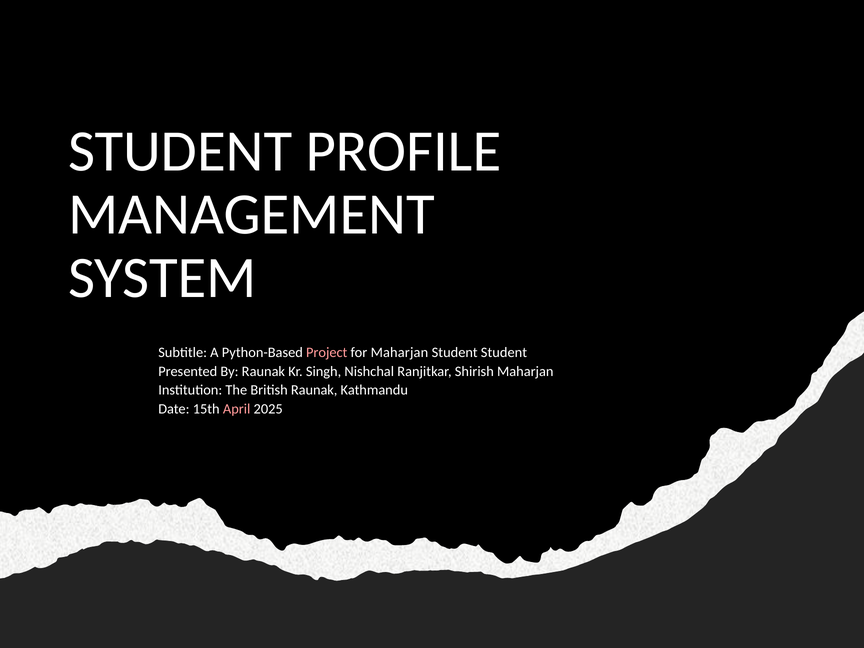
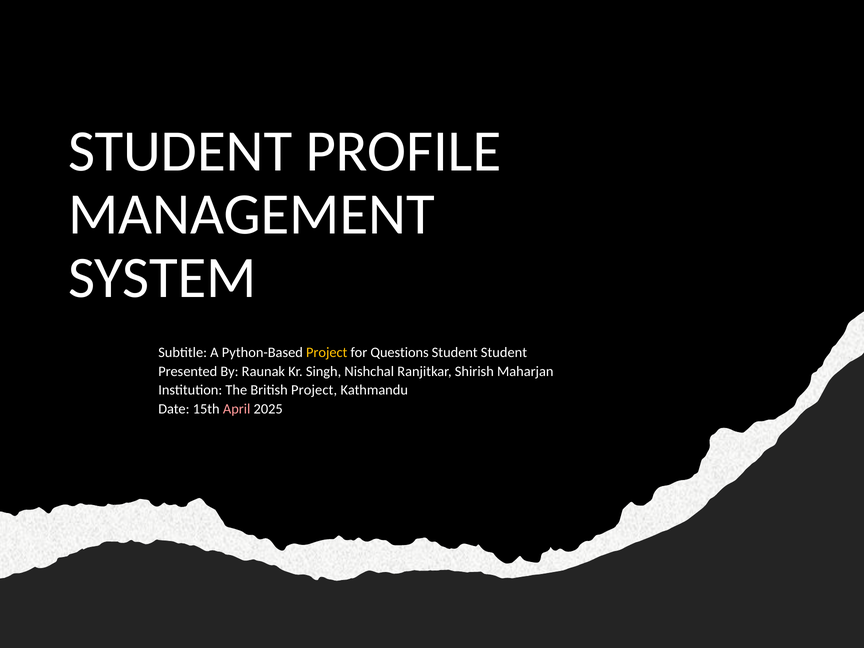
Project at (327, 352) colour: pink -> yellow
for Maharjan: Maharjan -> Questions
British Raunak: Raunak -> Project
